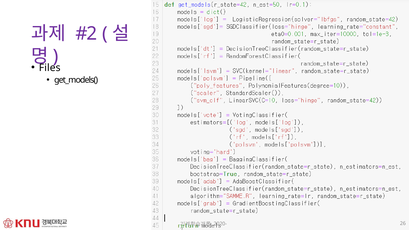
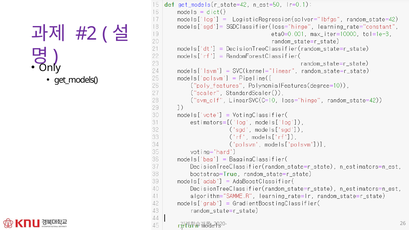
Files: Files -> Only
